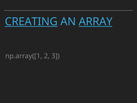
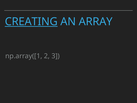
ARRAY underline: present -> none
